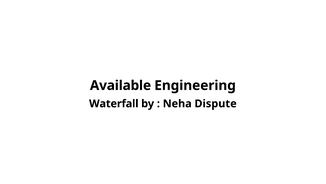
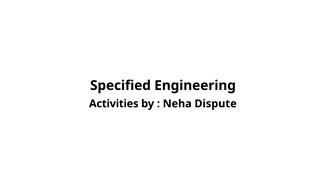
Available: Available -> Specified
Waterfall: Waterfall -> Activities
